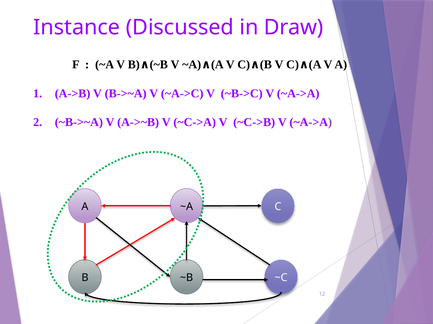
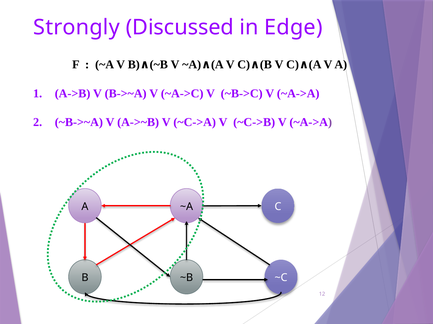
Instance: Instance -> Strongly
Draw: Draw -> Edge
